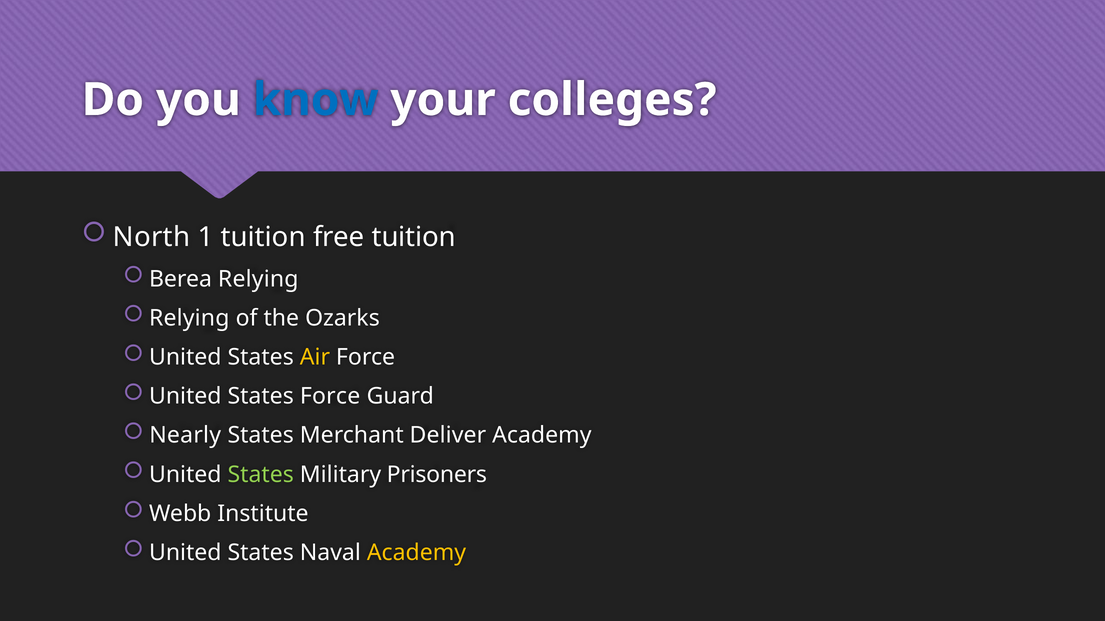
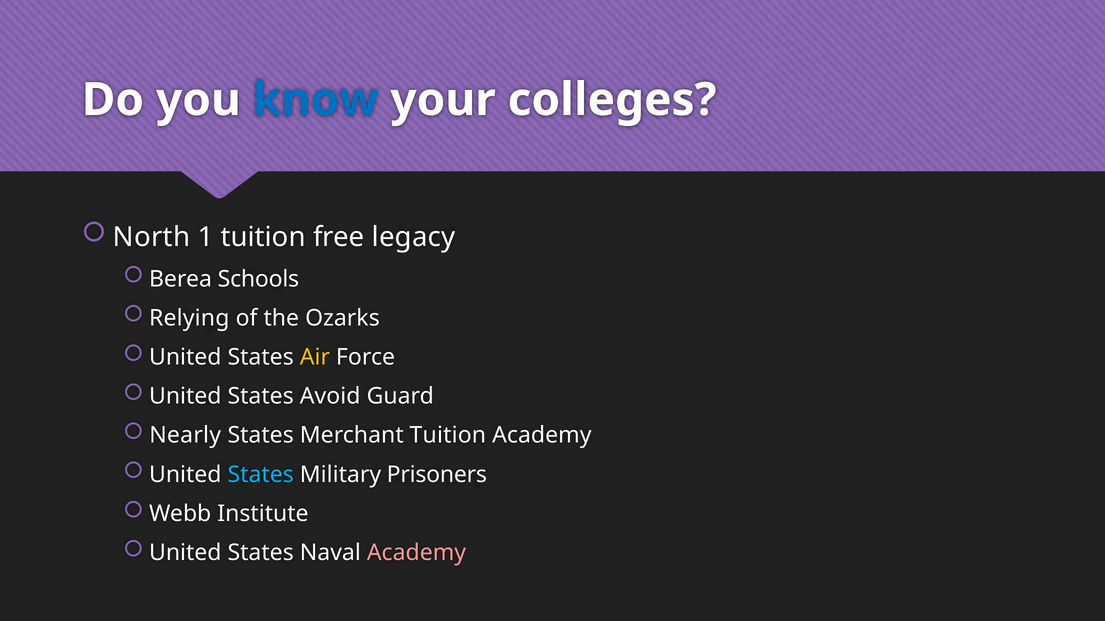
free tuition: tuition -> legacy
Berea Relying: Relying -> Schools
States Force: Force -> Avoid
Merchant Deliver: Deliver -> Tuition
States at (261, 475) colour: light green -> light blue
Academy at (416, 553) colour: yellow -> pink
